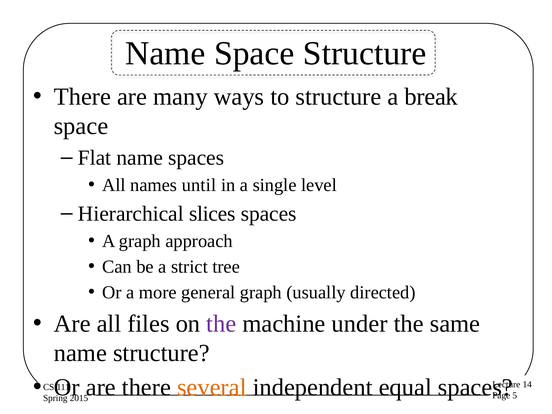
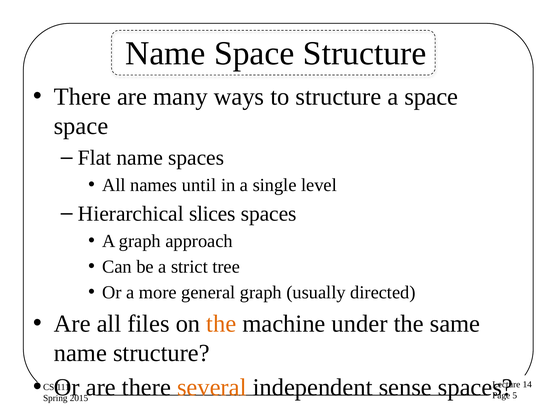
a break: break -> space
the at (221, 324) colour: purple -> orange
equal: equal -> sense
